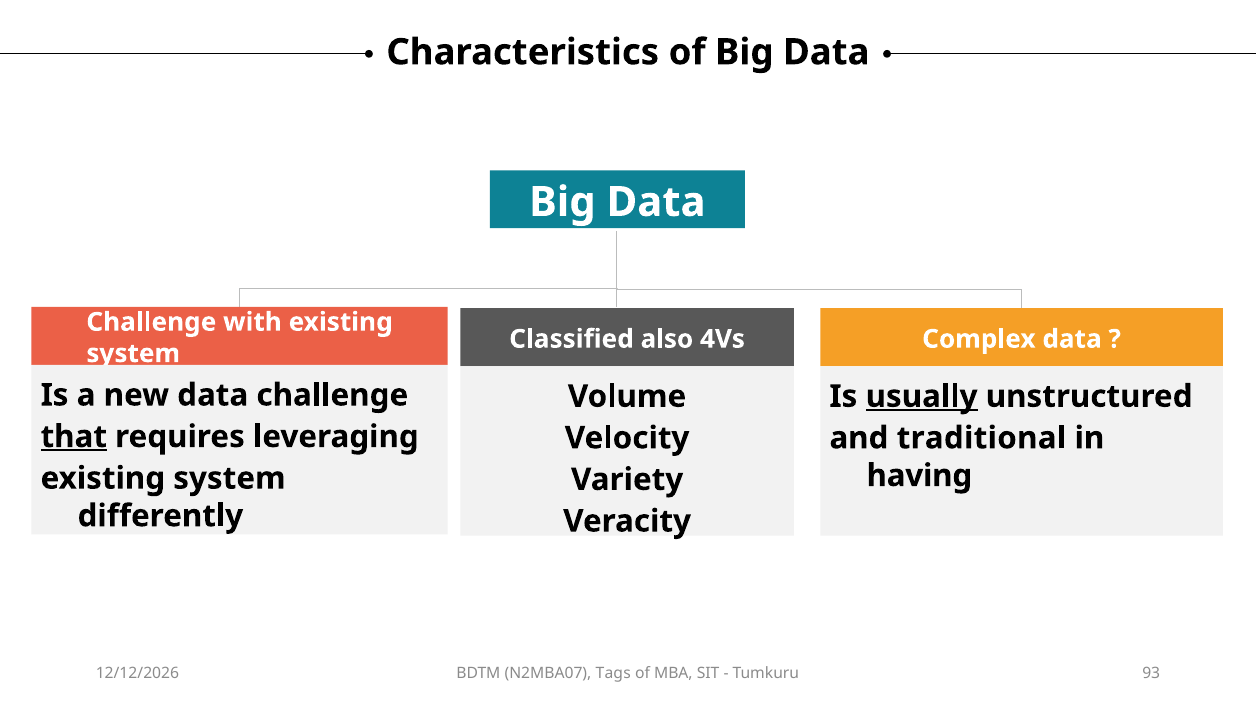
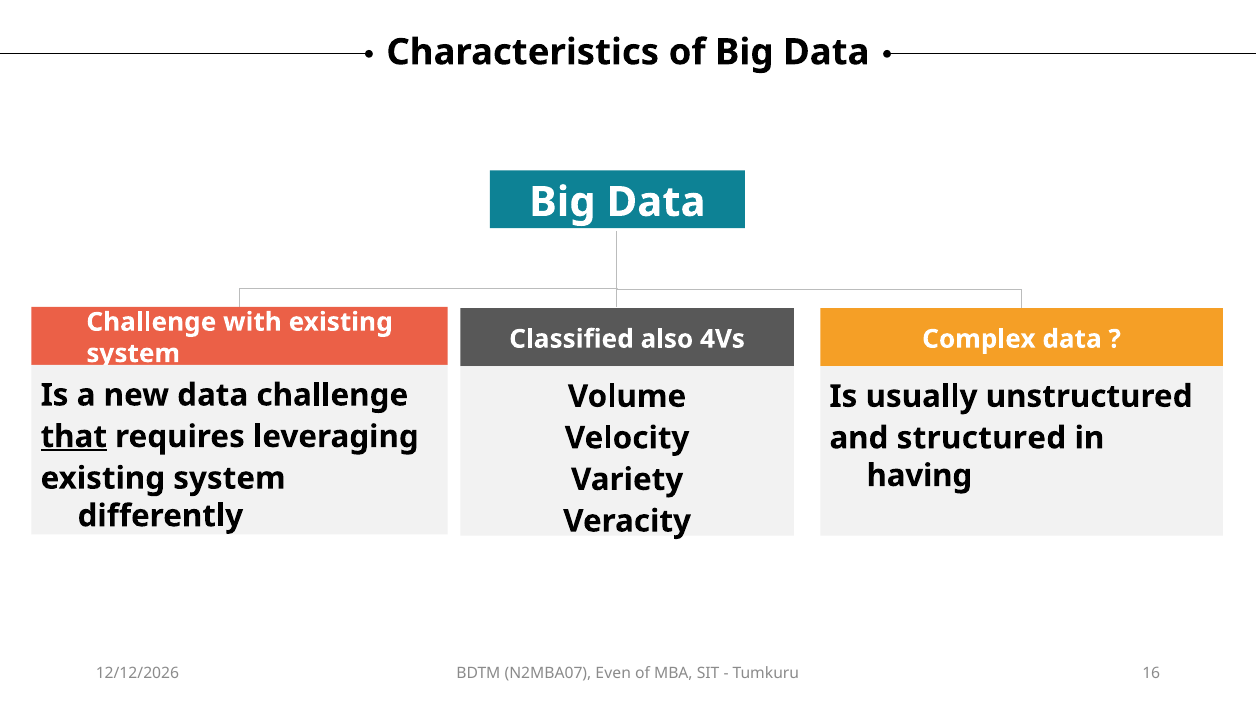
usually underline: present -> none
traditional: traditional -> structured
Tags: Tags -> Even
93: 93 -> 16
